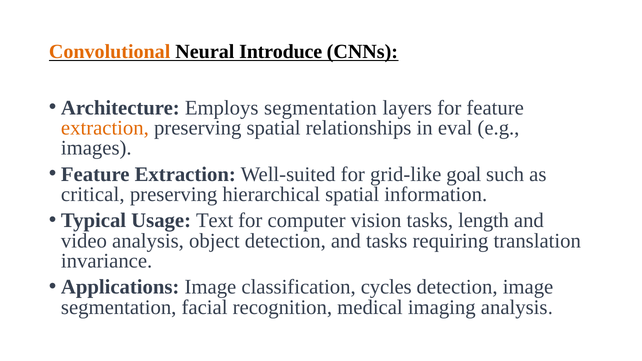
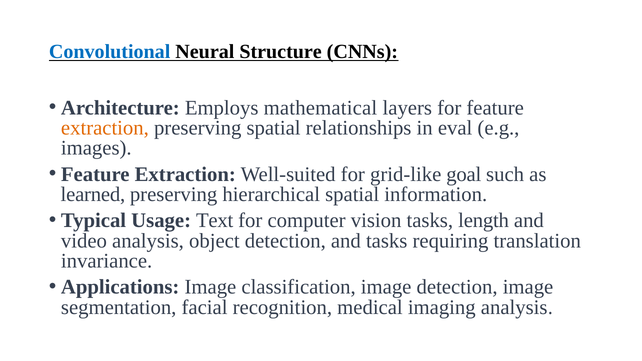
Convolutional colour: orange -> blue
Introduce: Introduce -> Structure
Employs segmentation: segmentation -> mathematical
critical: critical -> learned
classification cycles: cycles -> image
